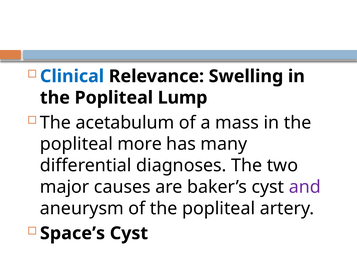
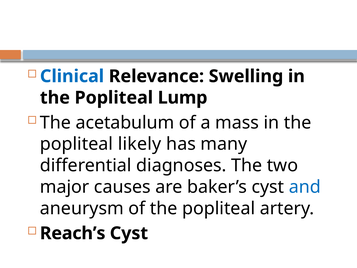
more: more -> likely
and colour: purple -> blue
Space’s: Space’s -> Reach’s
